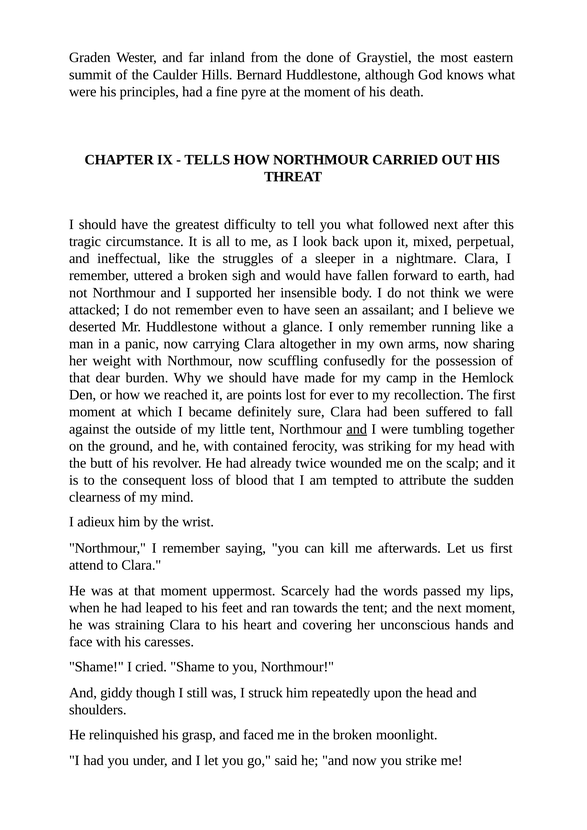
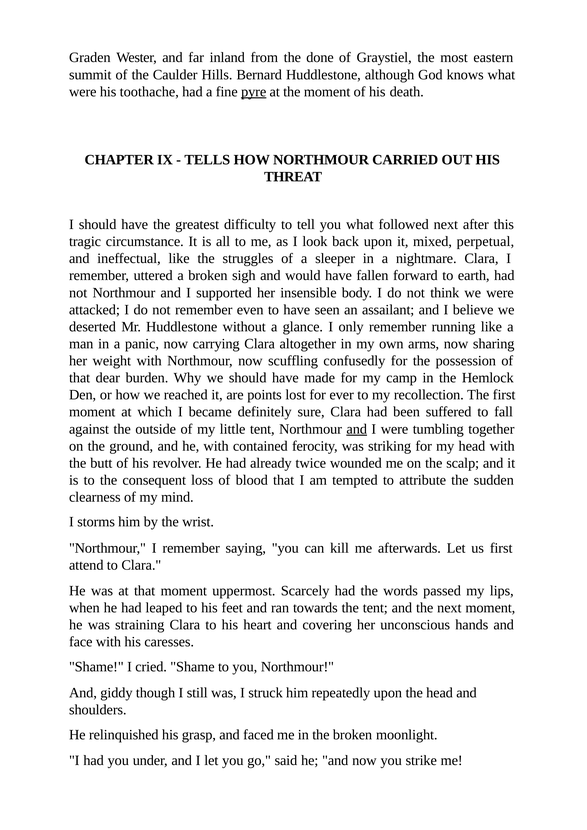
principles: principles -> toothache
pyre underline: none -> present
adieux: adieux -> storms
